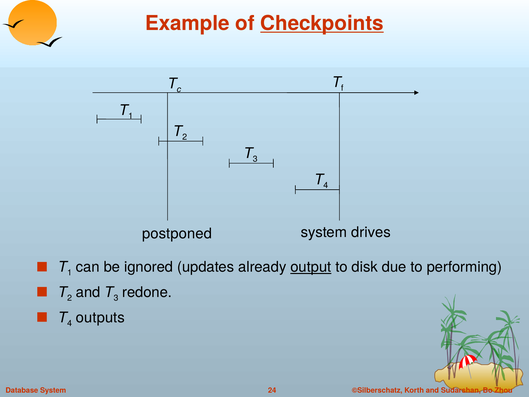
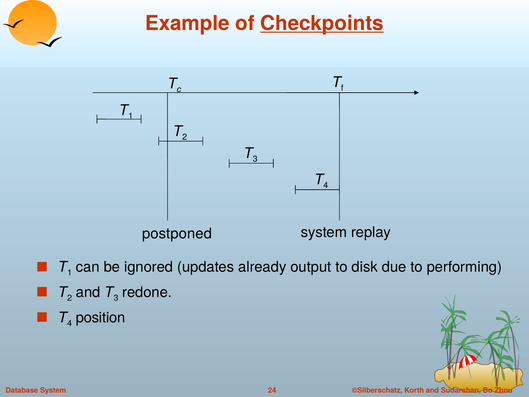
drives: drives -> replay
output underline: present -> none
outputs: outputs -> position
